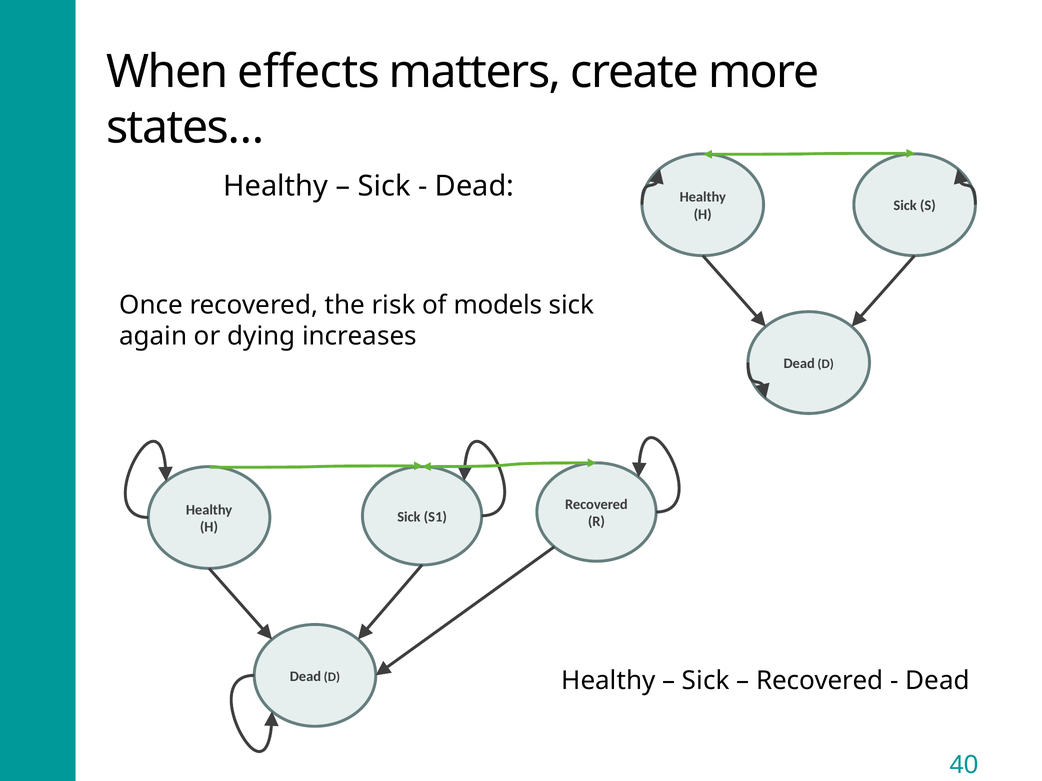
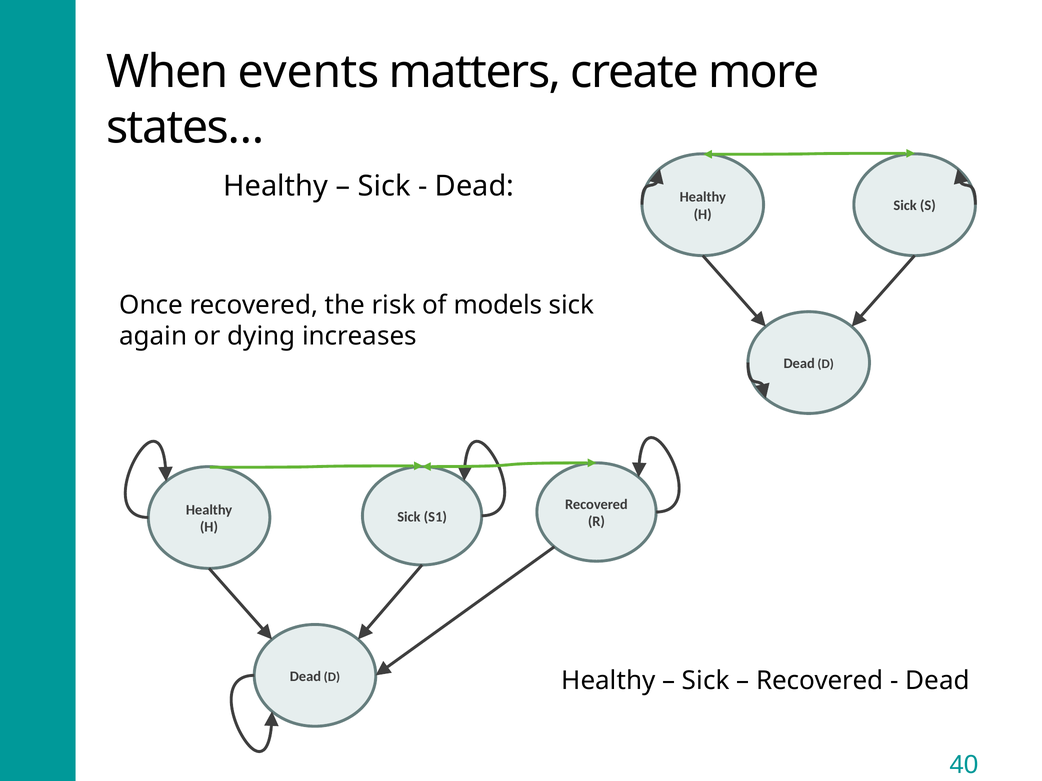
effects: effects -> events
